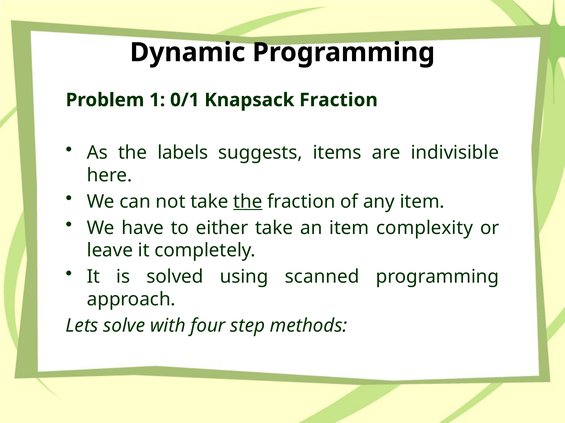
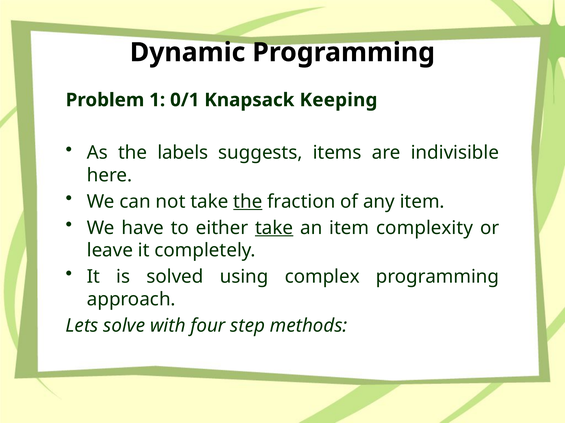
Knapsack Fraction: Fraction -> Keeping
take at (274, 228) underline: none -> present
scanned: scanned -> complex
